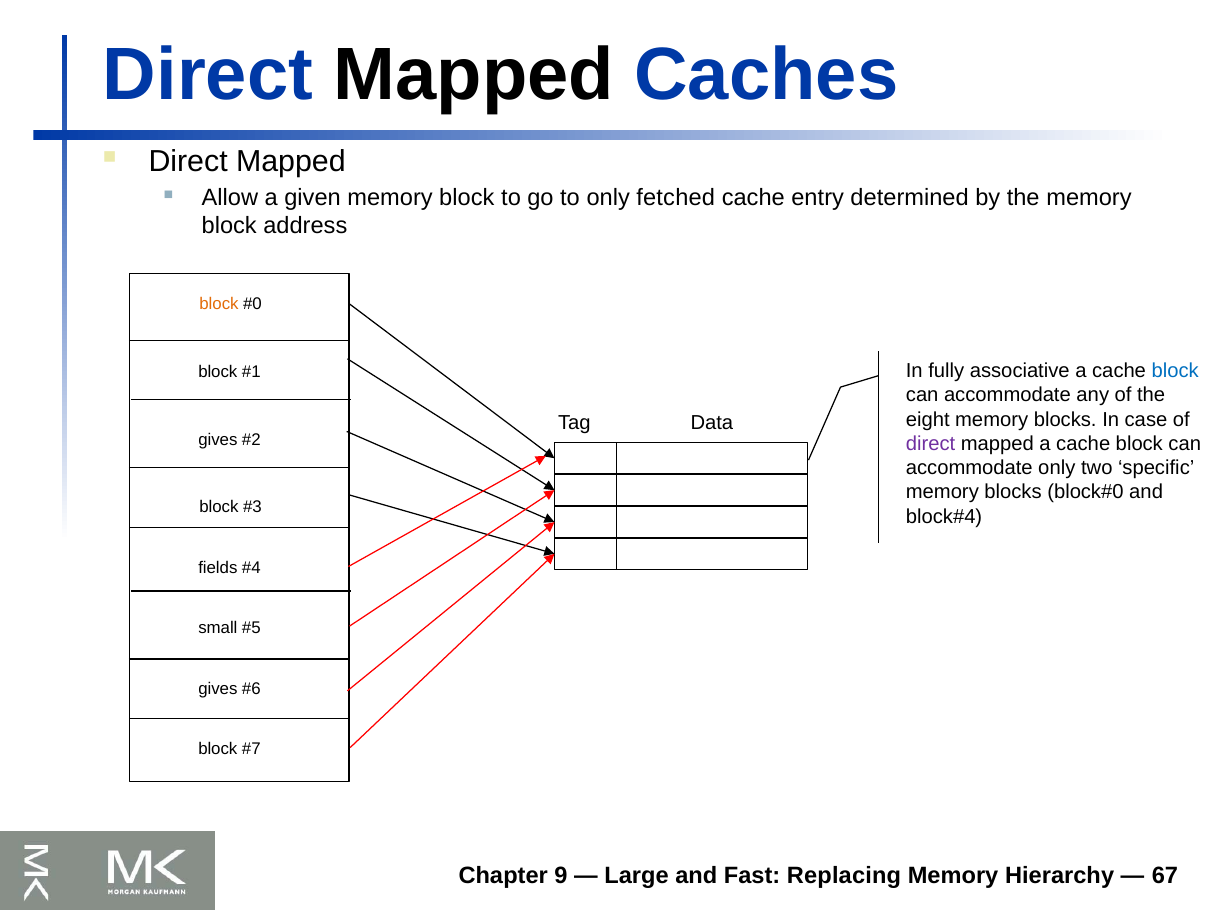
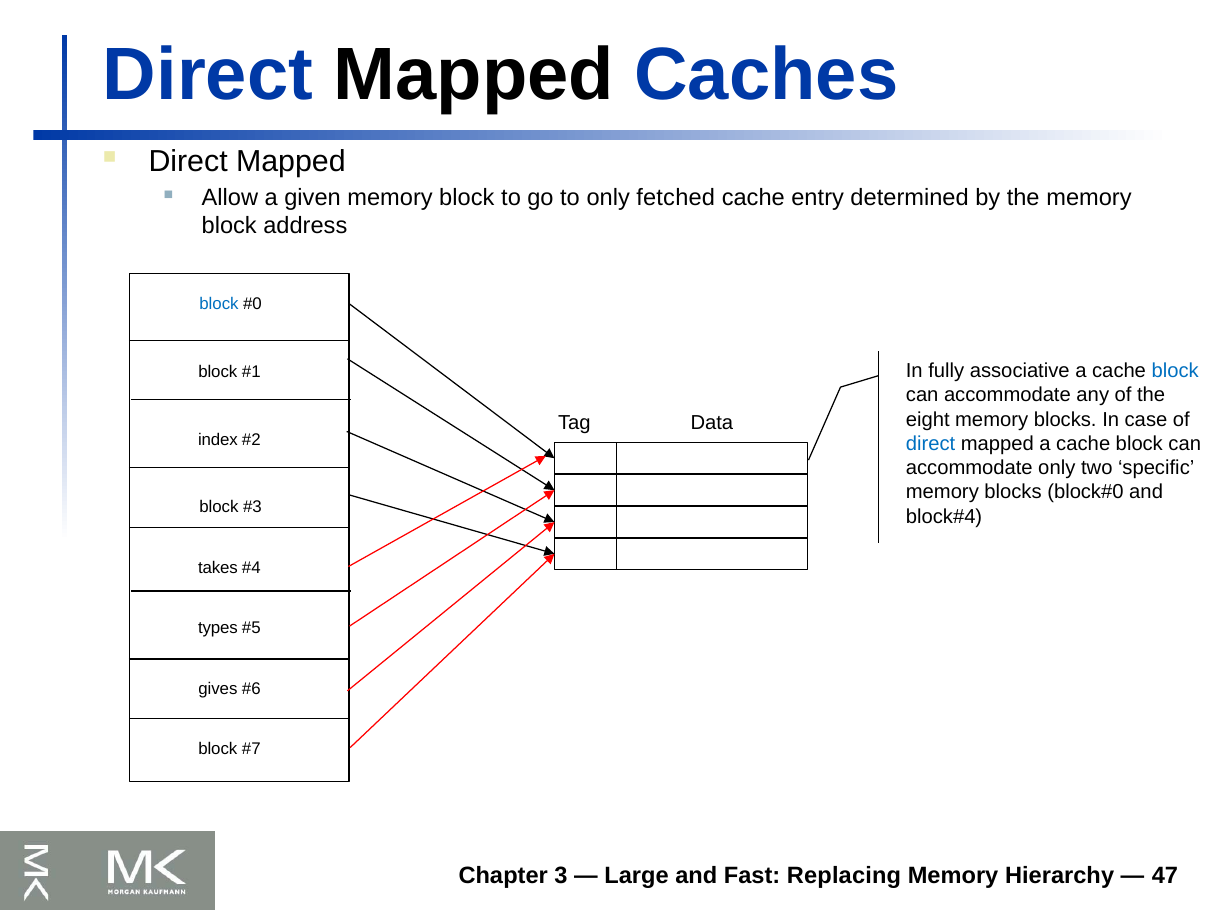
block at (219, 304) colour: orange -> blue
gives at (218, 440): gives -> index
direct at (931, 444) colour: purple -> blue
fields: fields -> takes
small: small -> types
9: 9 -> 3
67: 67 -> 47
